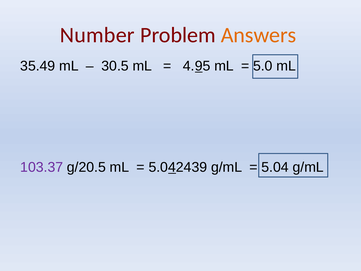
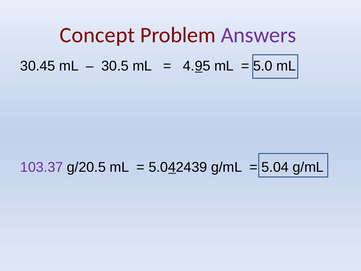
Number: Number -> Concept
Answers colour: orange -> purple
35.49: 35.49 -> 30.45
